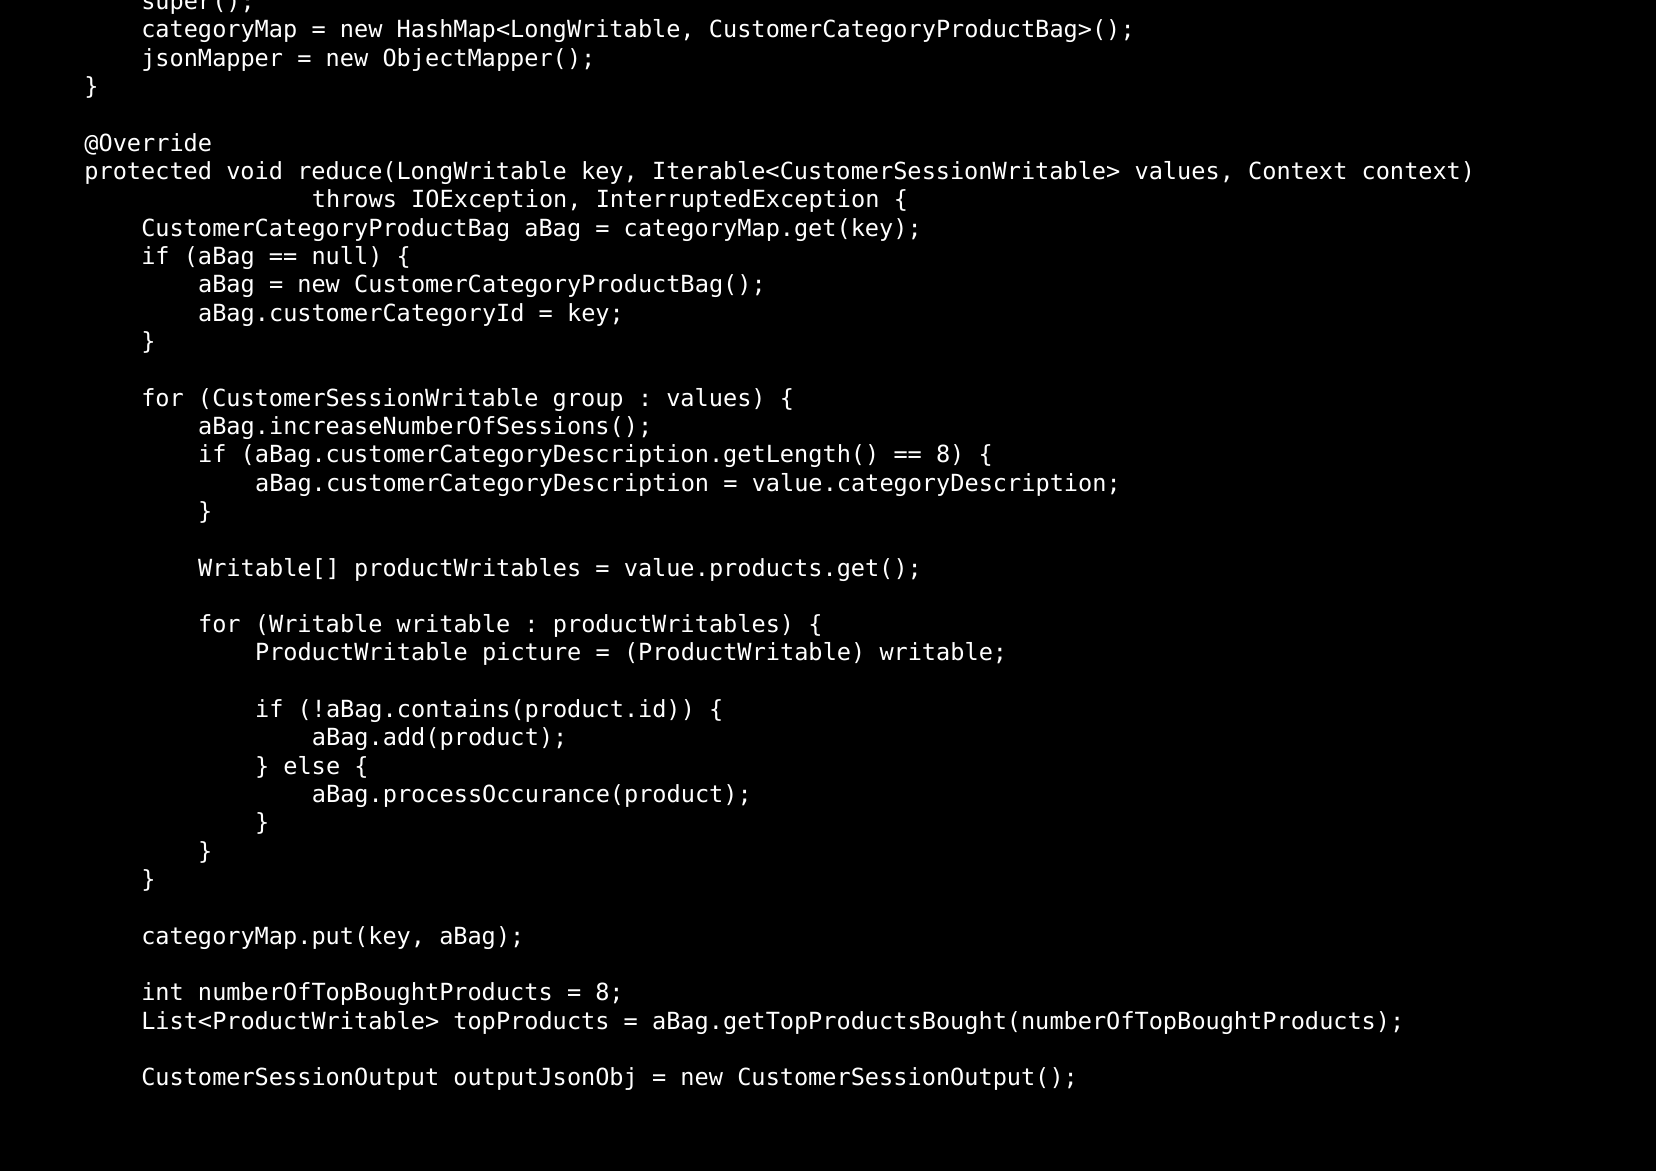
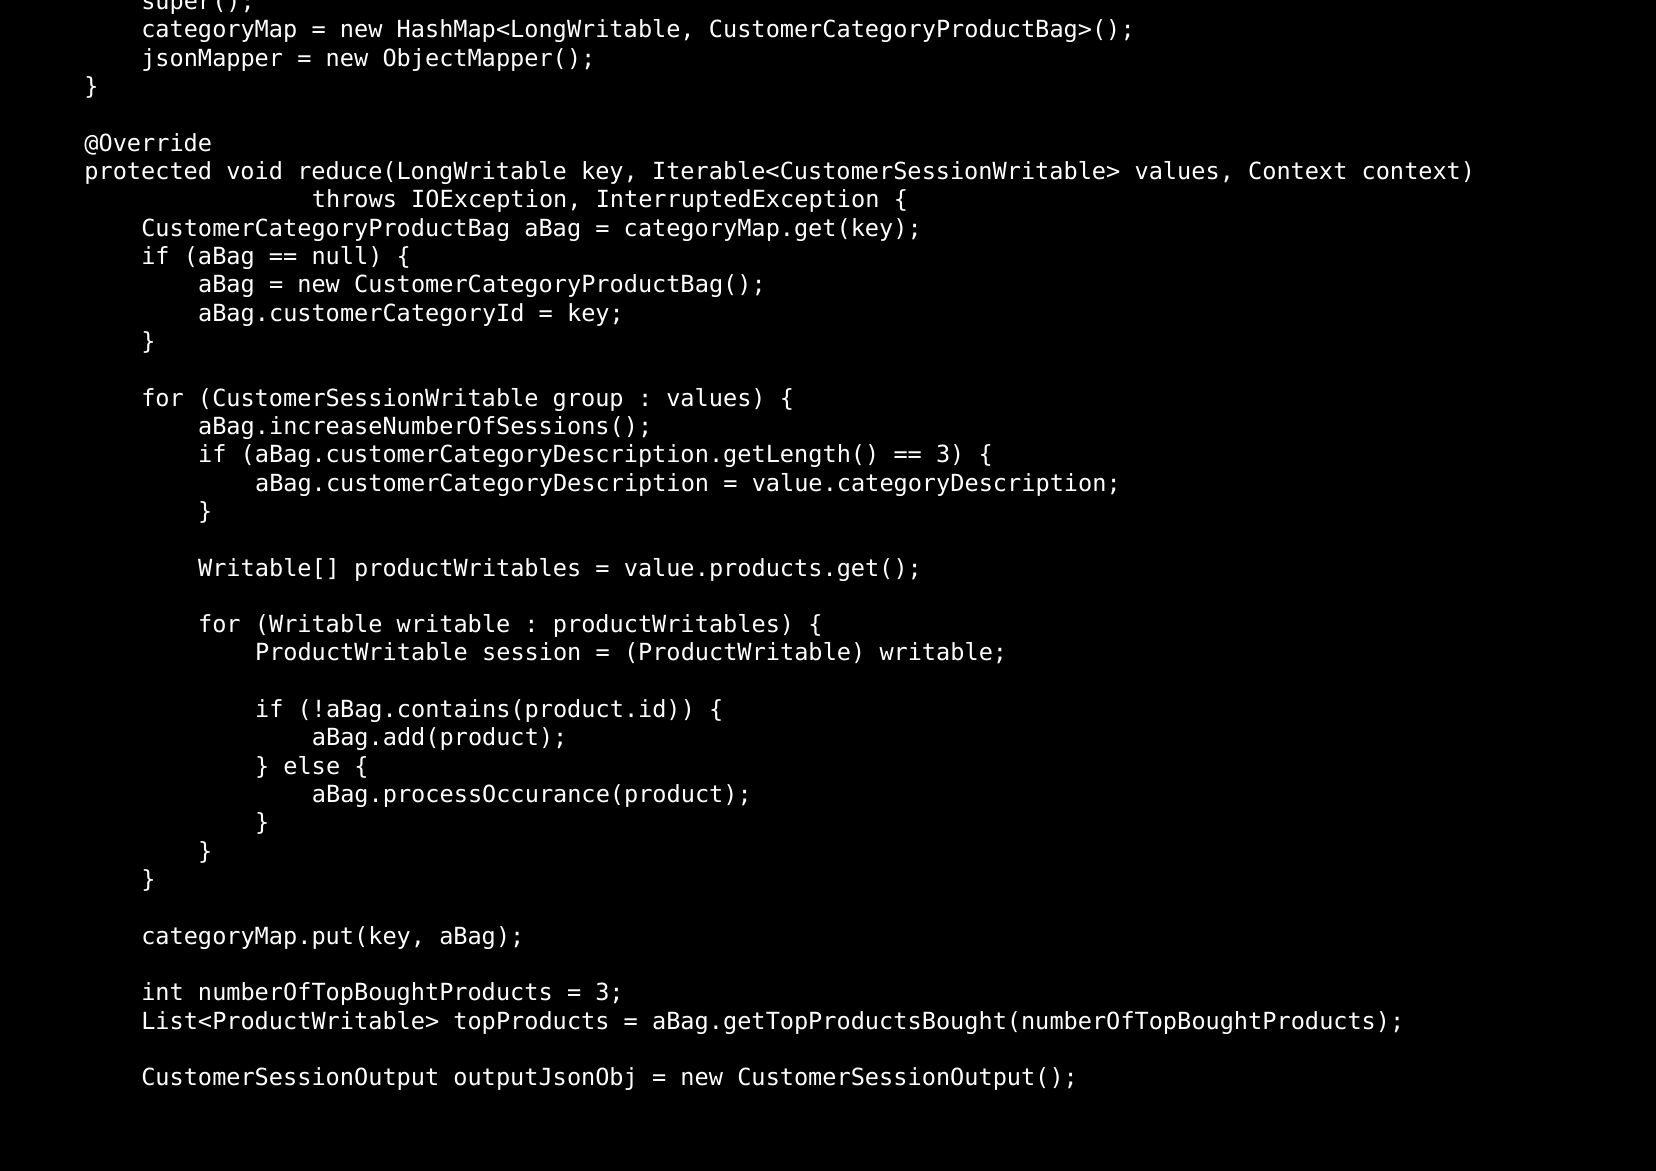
8 at (950, 455): 8 -> 3
picture: picture -> session
8 at (610, 993): 8 -> 3
